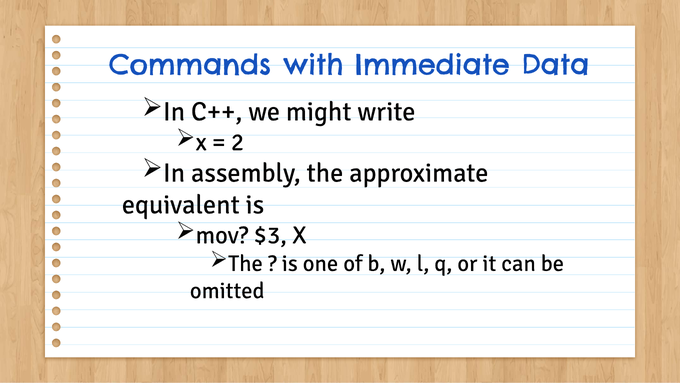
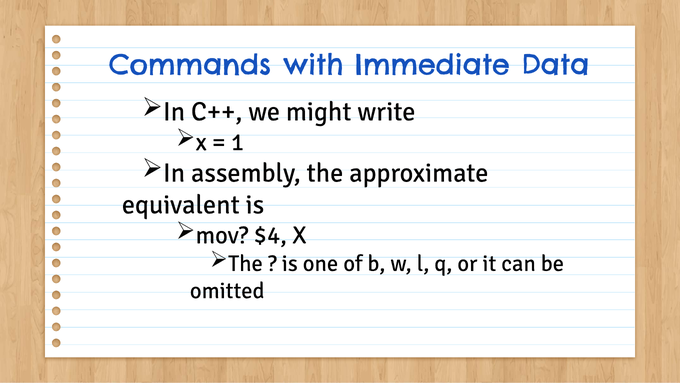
2: 2 -> 1
$3: $3 -> $4
